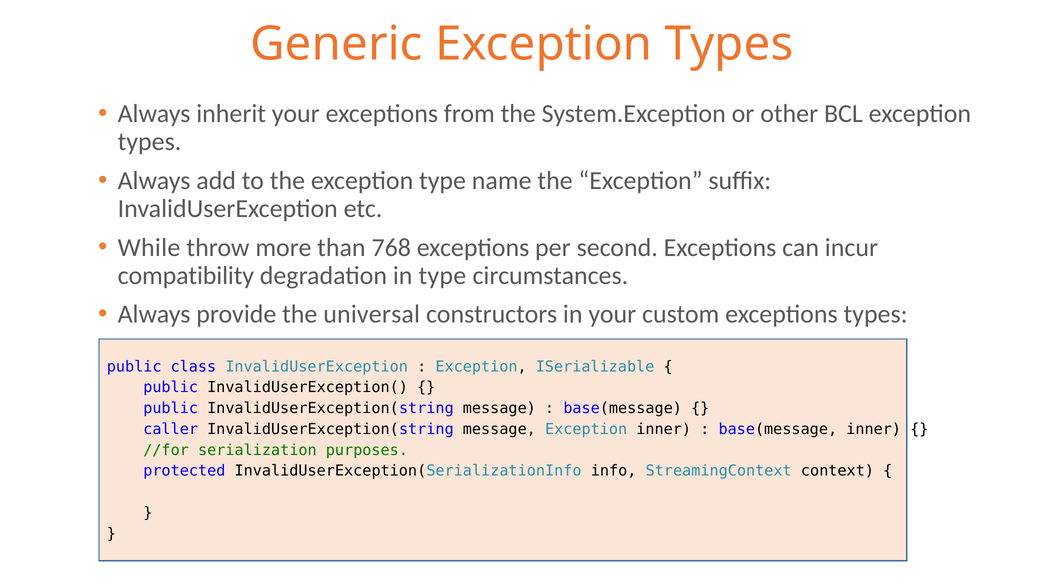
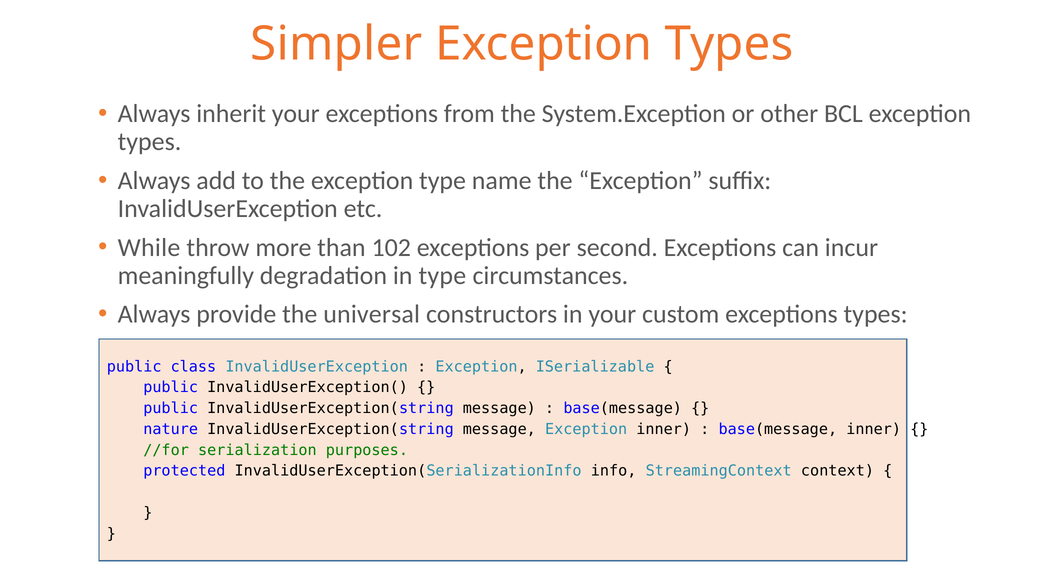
Generic: Generic -> Simpler
768: 768 -> 102
compatibility: compatibility -> meaningfully
caller: caller -> nature
